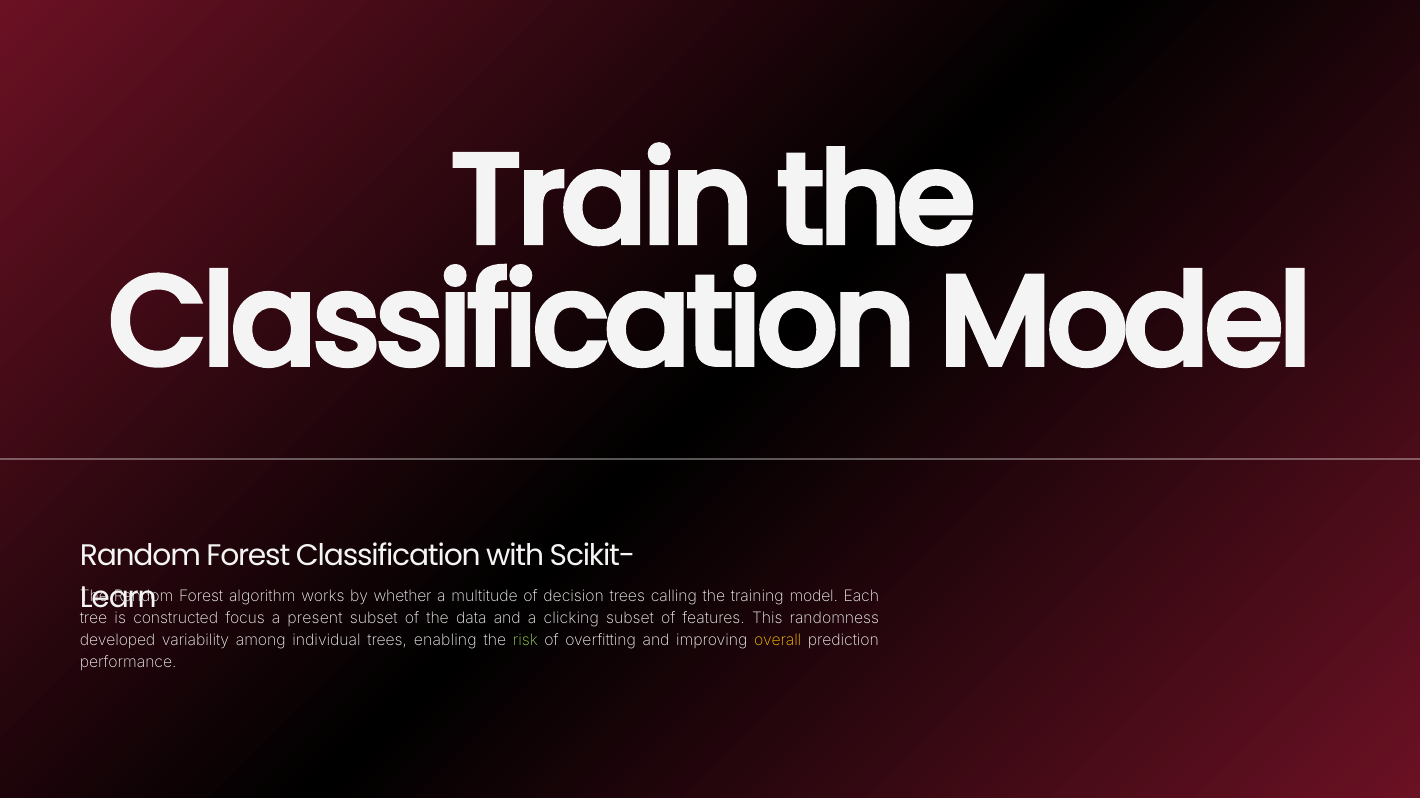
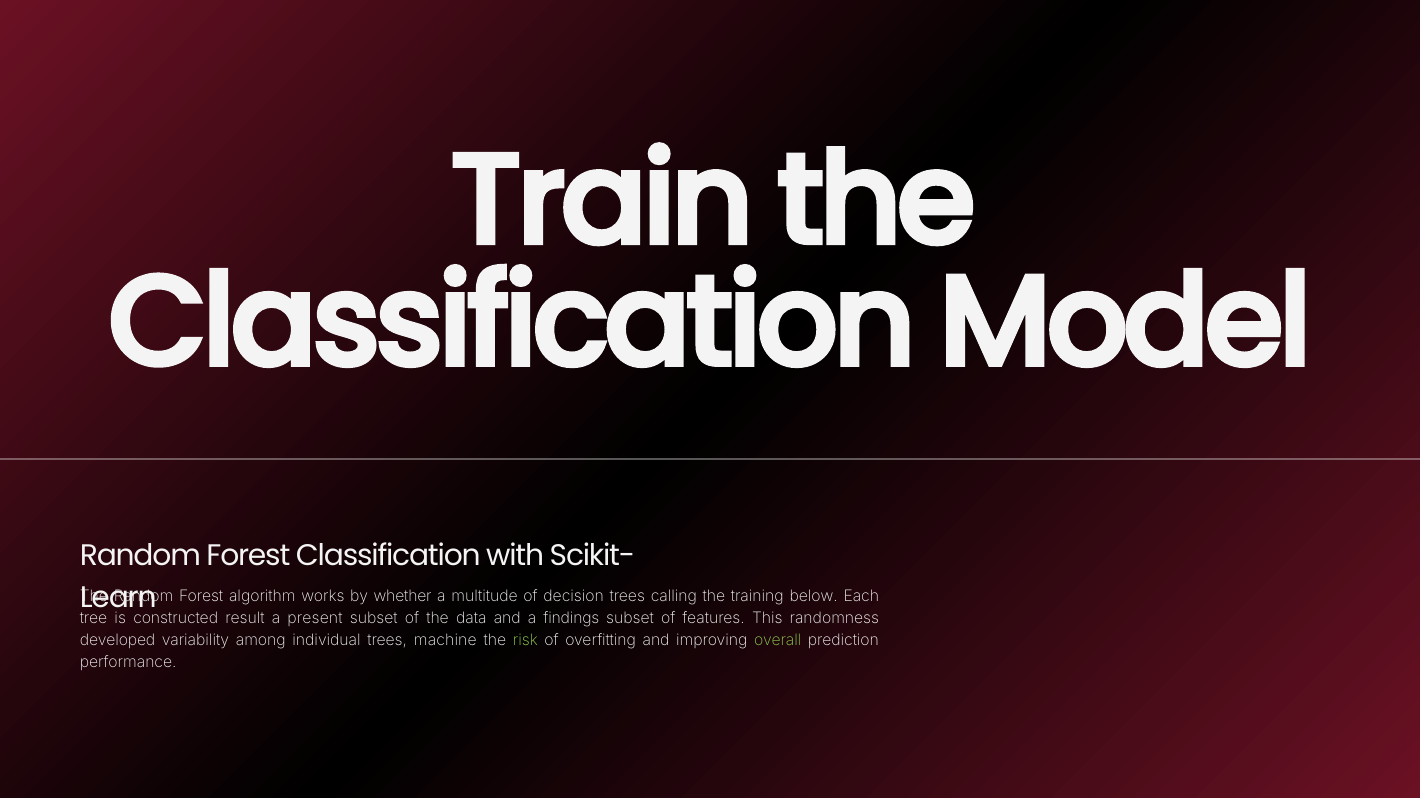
training model: model -> below
focus: focus -> result
clicking: clicking -> findings
enabling: enabling -> machine
overall colour: yellow -> light green
